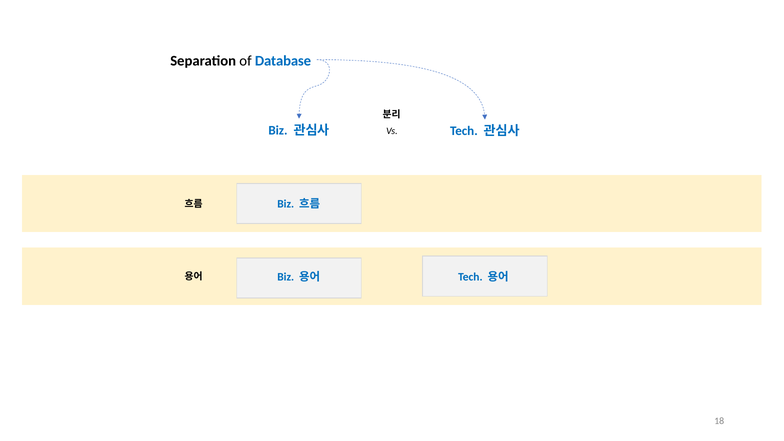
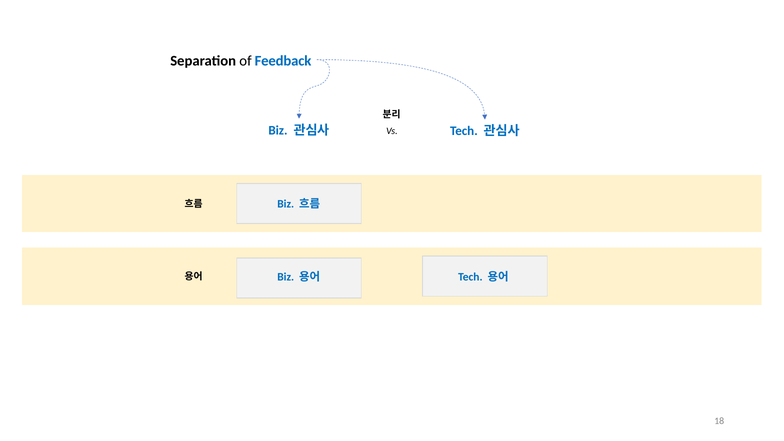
Database: Database -> Feedback
